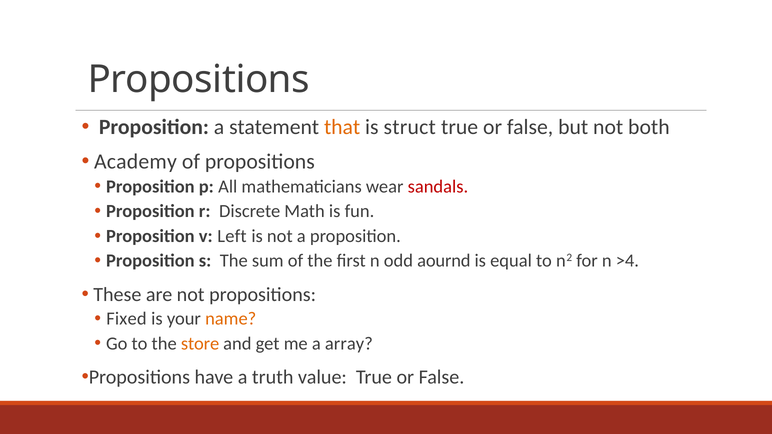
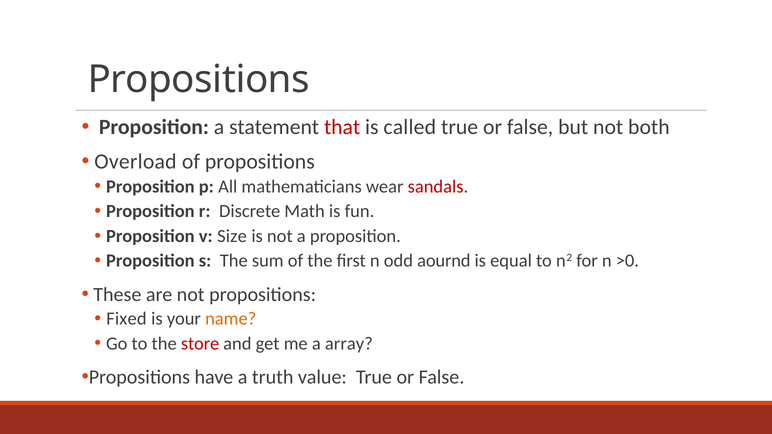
that colour: orange -> red
struct: struct -> called
Academy: Academy -> Overload
Left: Left -> Size
>4: >4 -> >0
store colour: orange -> red
